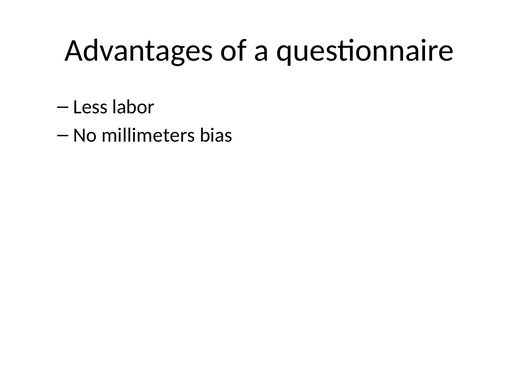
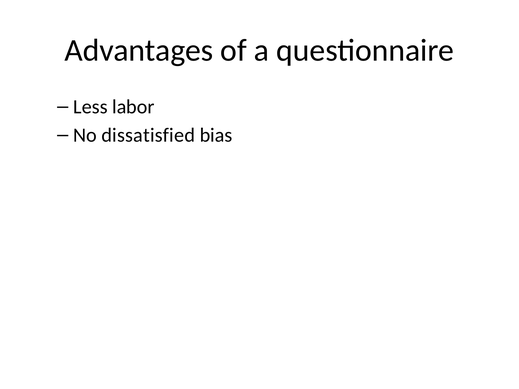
millimeters: millimeters -> dissatisfied
